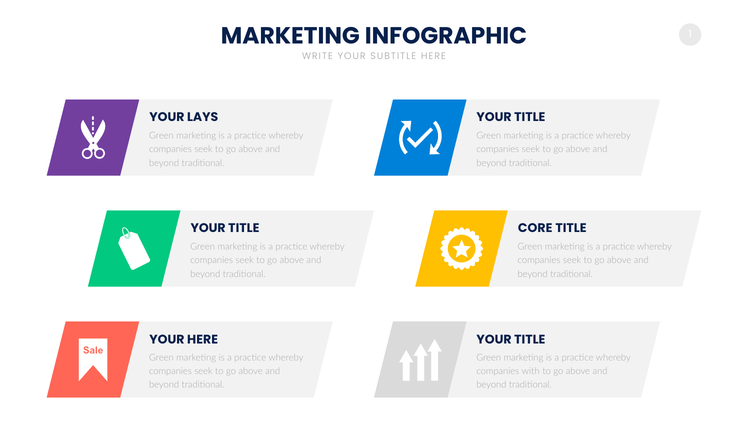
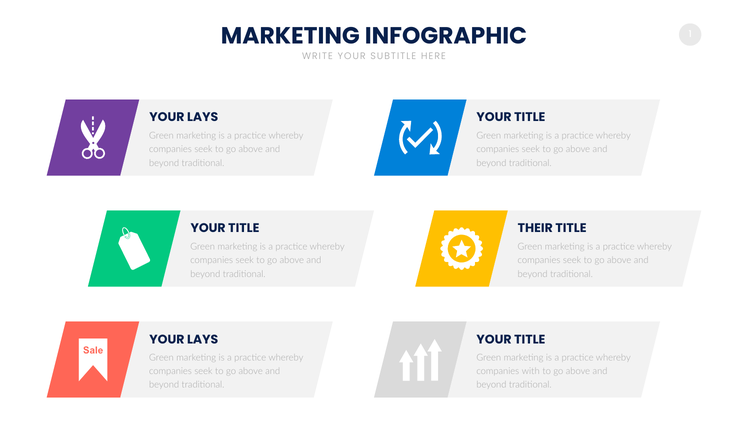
CORE: CORE -> THEIR
HERE at (203, 339): HERE -> LAYS
